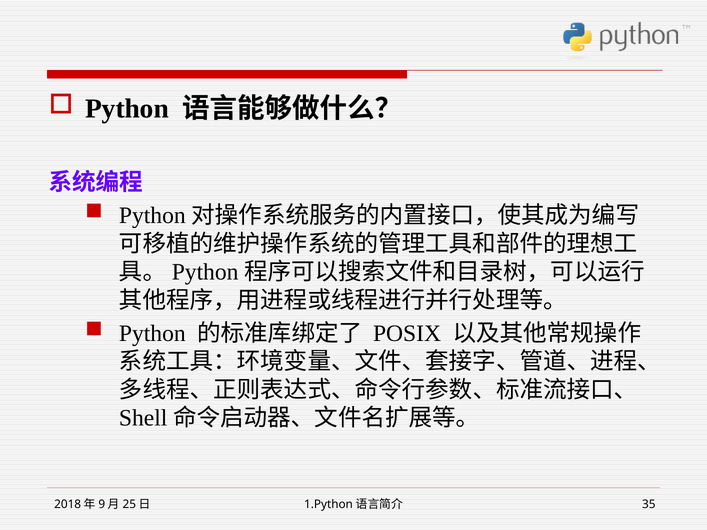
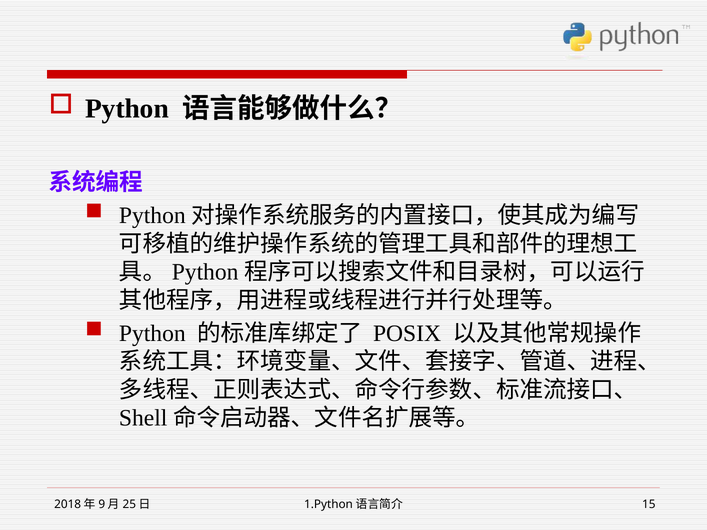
35: 35 -> 15
